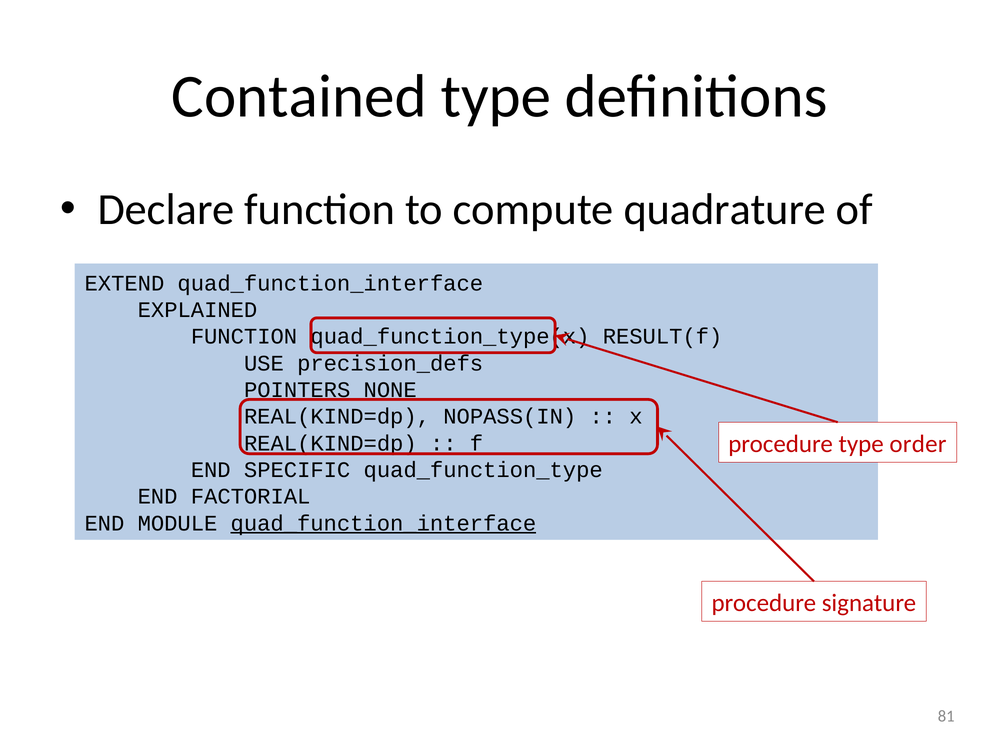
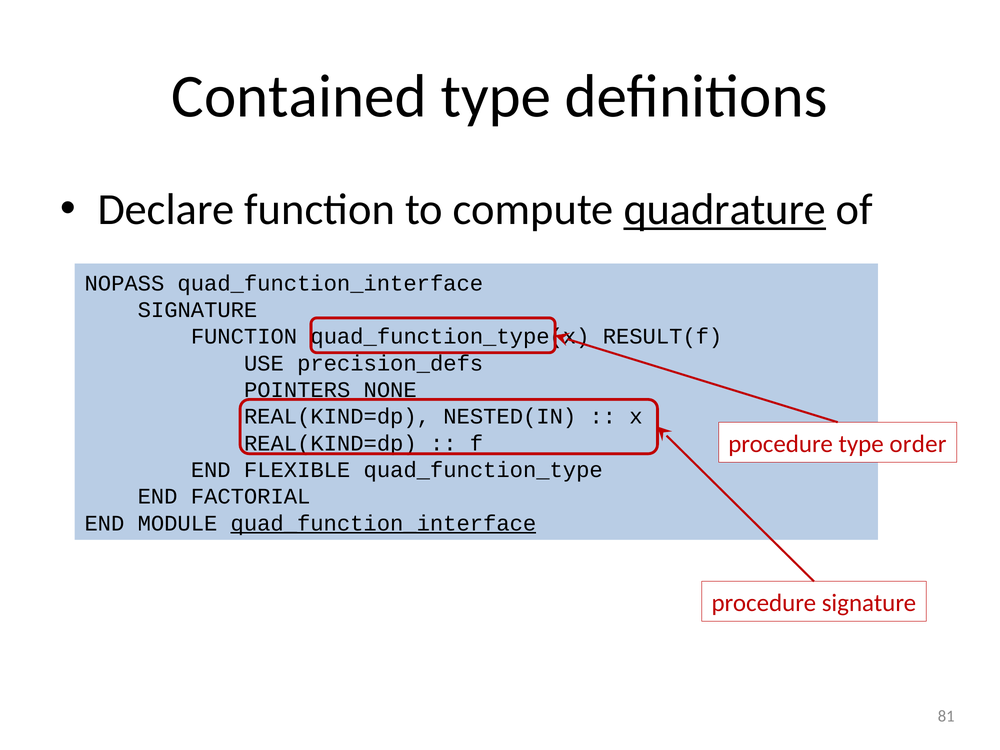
quadrature underline: none -> present
EXTEND: EXTEND -> NOPASS
EXPLAINED at (198, 310): EXPLAINED -> SIGNATURE
NOPASS(IN: NOPASS(IN -> NESTED(IN
SPECIFIC: SPECIFIC -> FLEXIBLE
